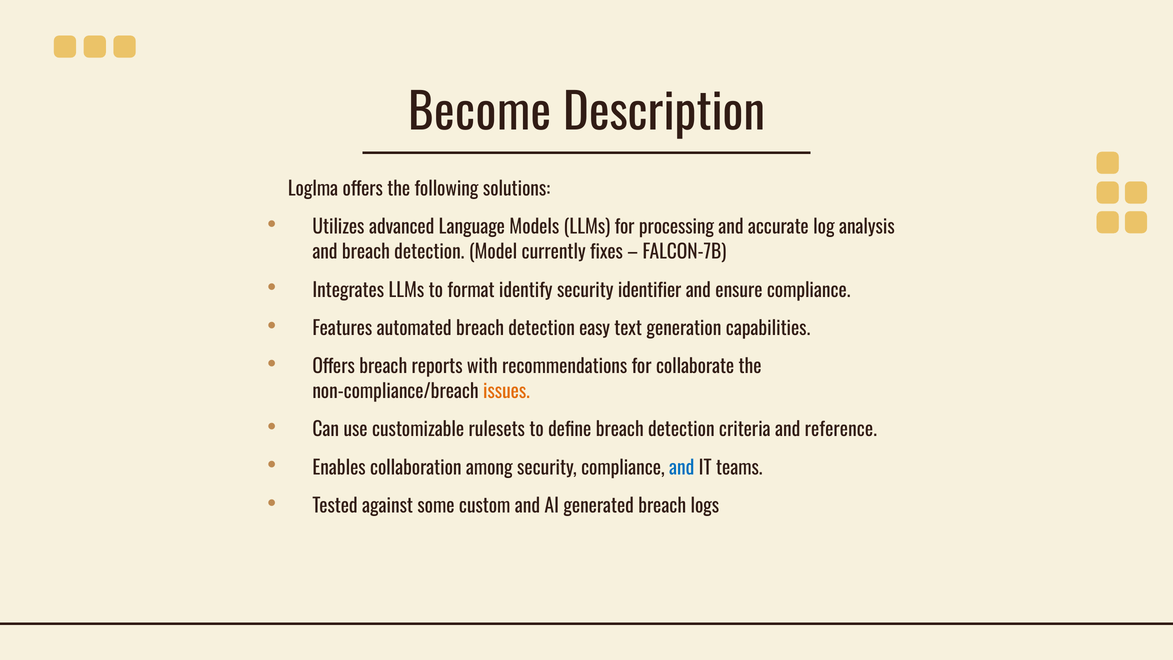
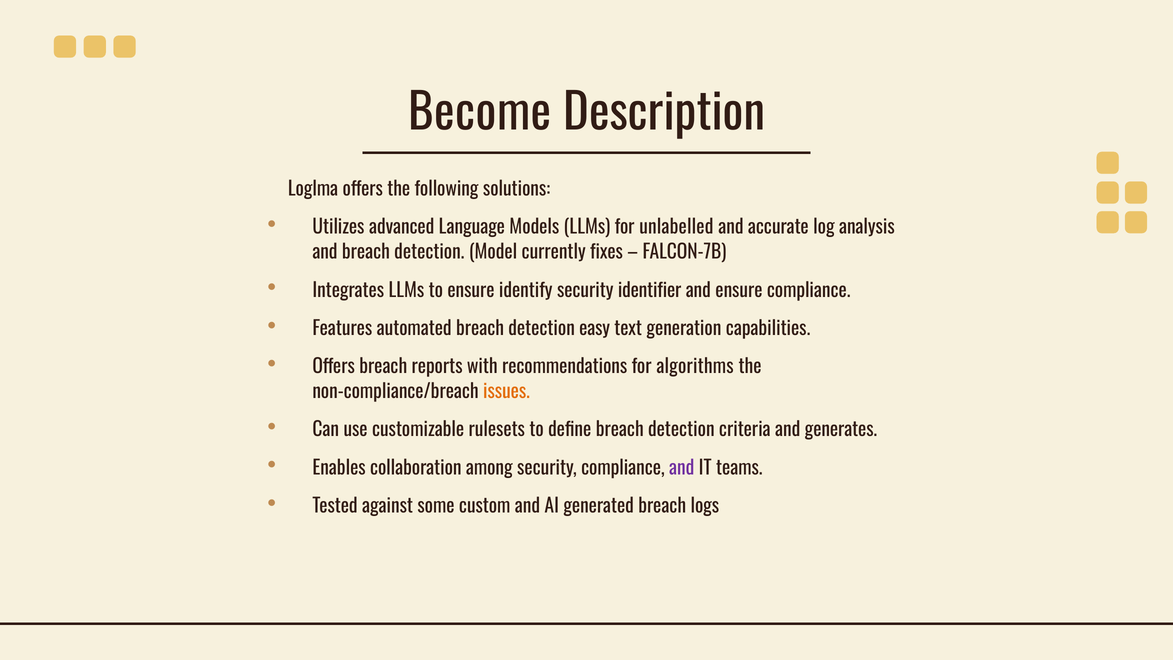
processing: processing -> unlabelled
to format: format -> ensure
collaborate: collaborate -> algorithms
reference: reference -> generates
and at (682, 468) colour: blue -> purple
